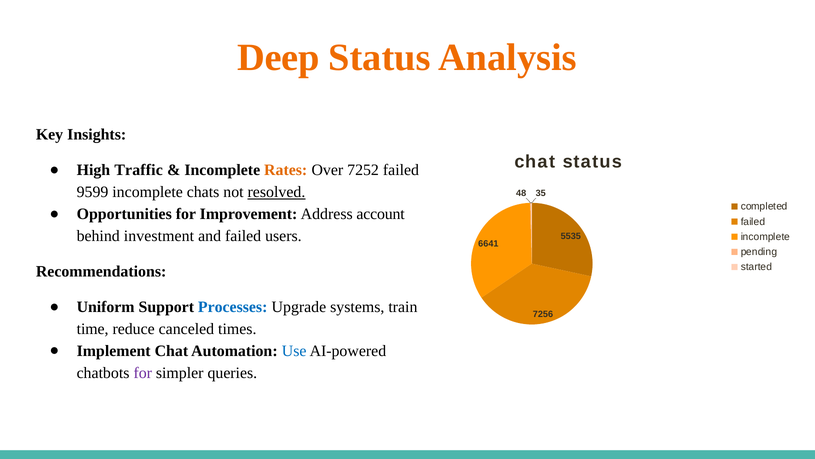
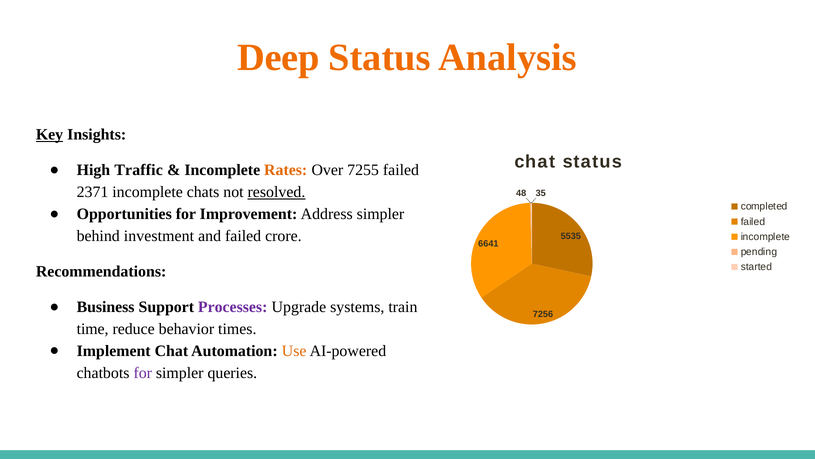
Key underline: none -> present
7252: 7252 -> 7255
9599: 9599 -> 2371
Address account: account -> simpler
users: users -> crore
Uniform: Uniform -> Business
Processes colour: blue -> purple
canceled: canceled -> behavior
Use colour: blue -> orange
